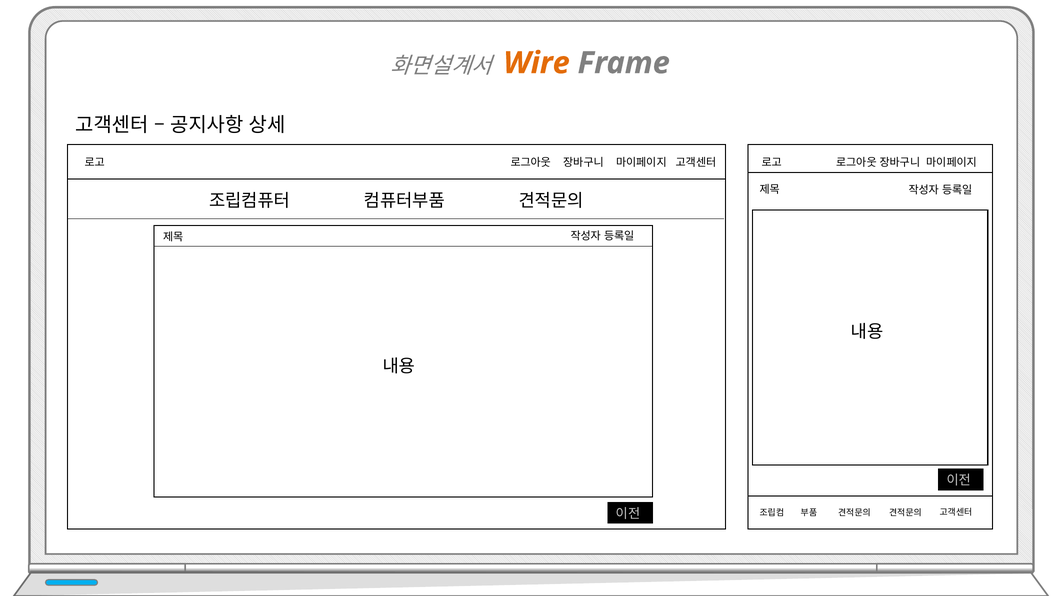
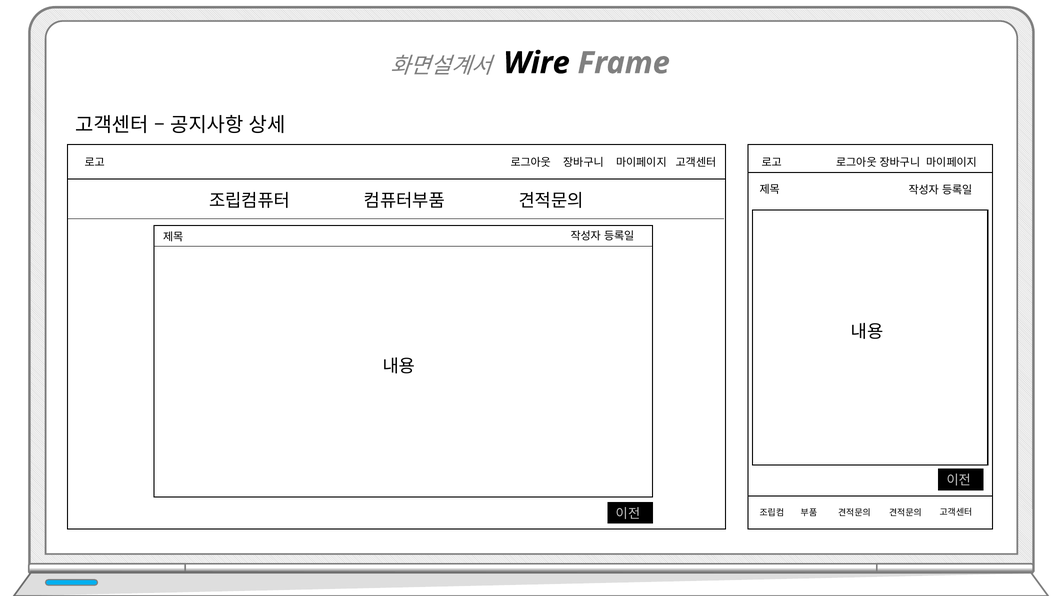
Wire colour: orange -> black
